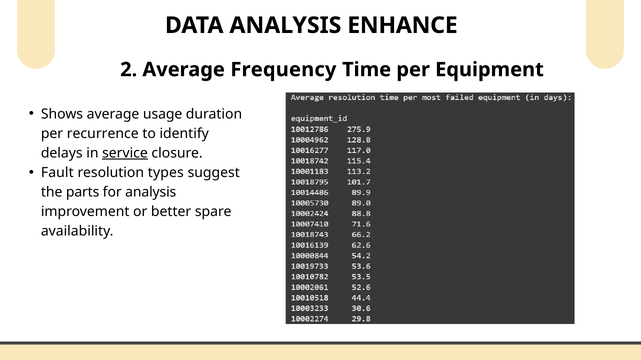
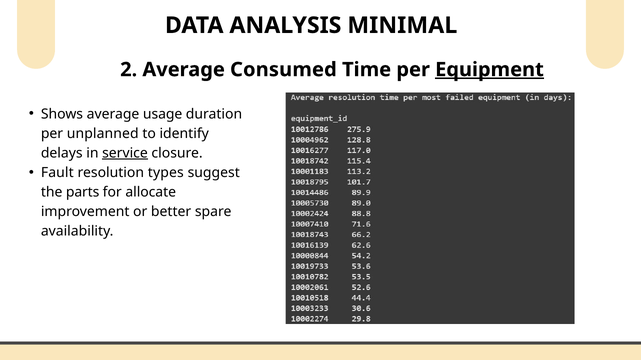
ENHANCE: ENHANCE -> MINIMAL
Frequency: Frequency -> Consumed
Equipment underline: none -> present
recurrence: recurrence -> unplanned
for analysis: analysis -> allocate
